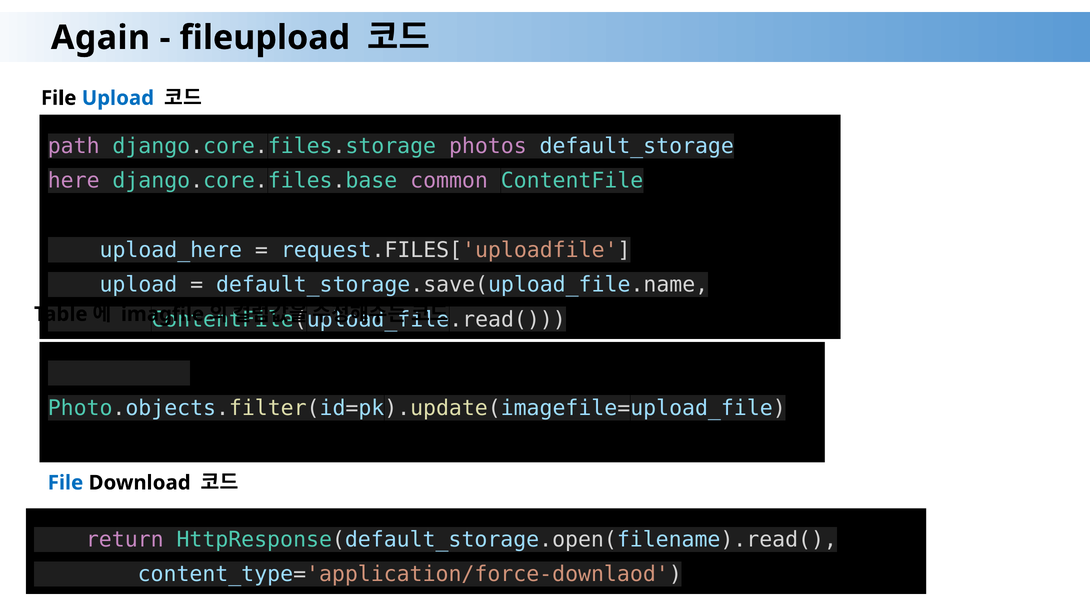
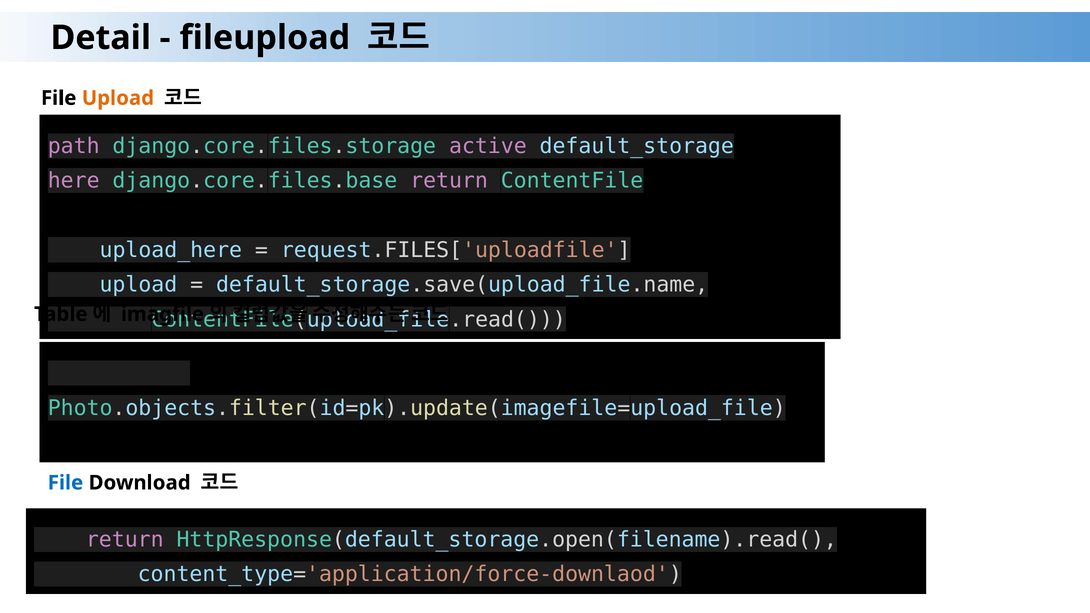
Again: Again -> Detail
Upload at (118, 98) colour: blue -> orange
photos: photos -> active
django.core.files.base common: common -> return
